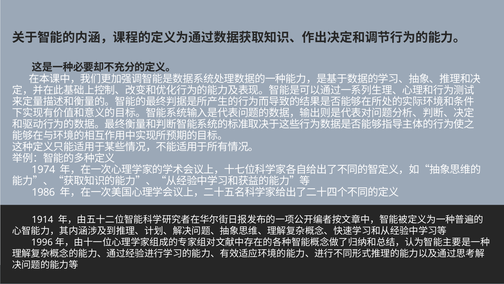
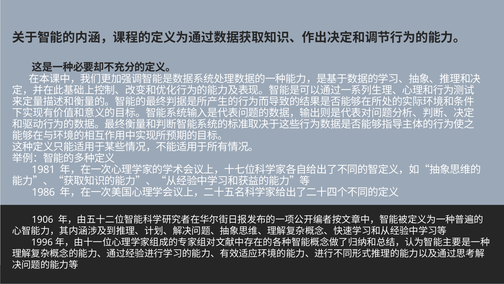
1974: 1974 -> 1981
1914: 1914 -> 1906
